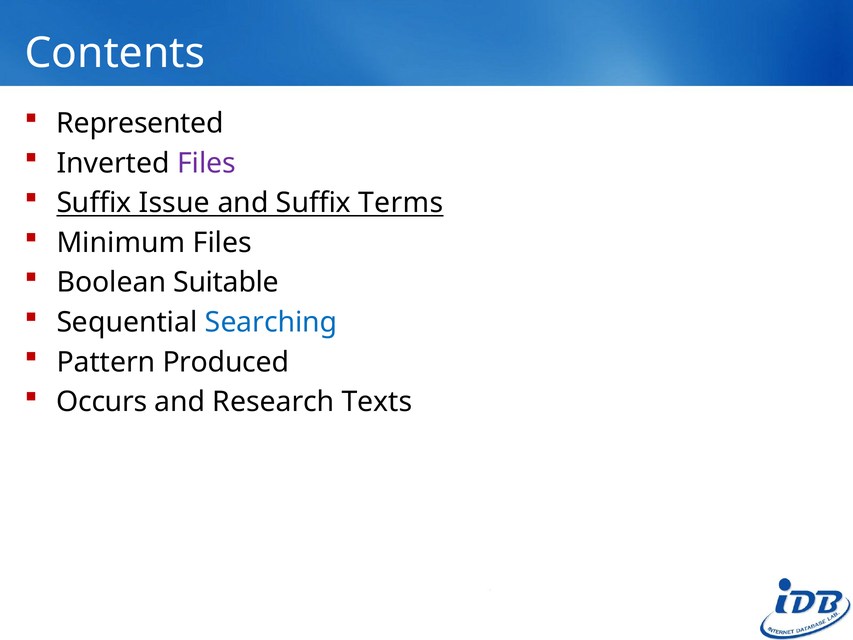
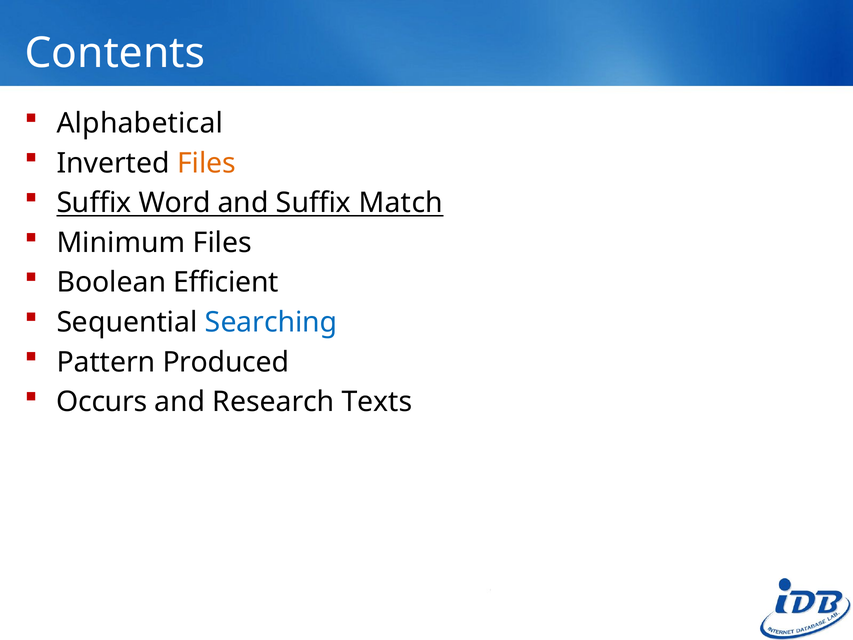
Represented: Represented -> Alphabetical
Files at (207, 163) colour: purple -> orange
Issue: Issue -> Word
Terms: Terms -> Match
Suitable: Suitable -> Efficient
